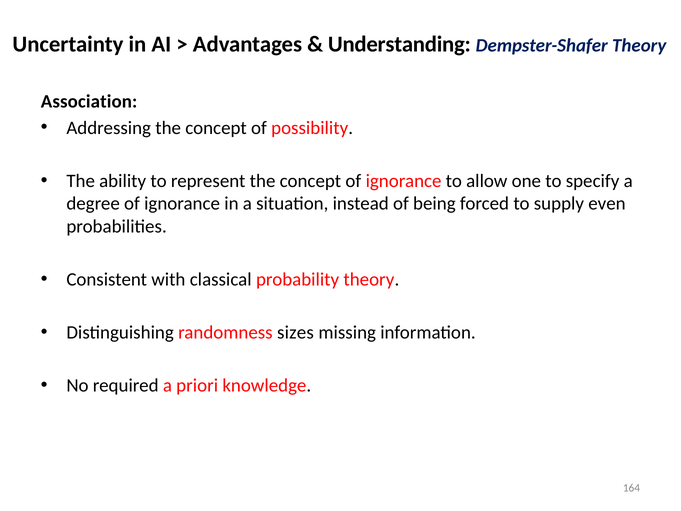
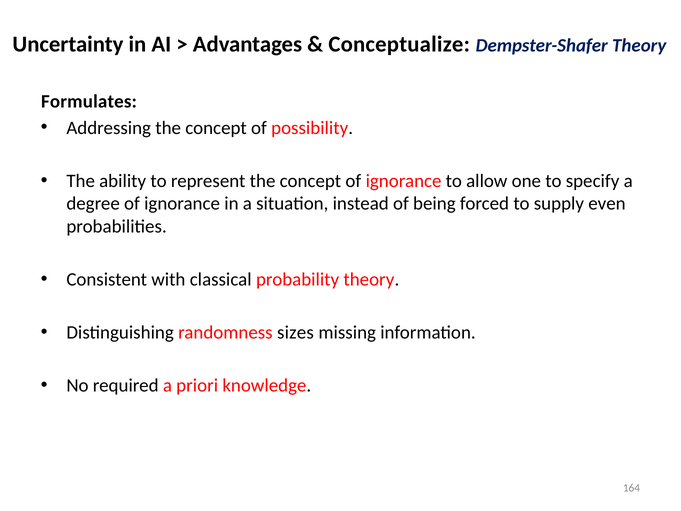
Understanding: Understanding -> Conceptualize
Association: Association -> Formulates
